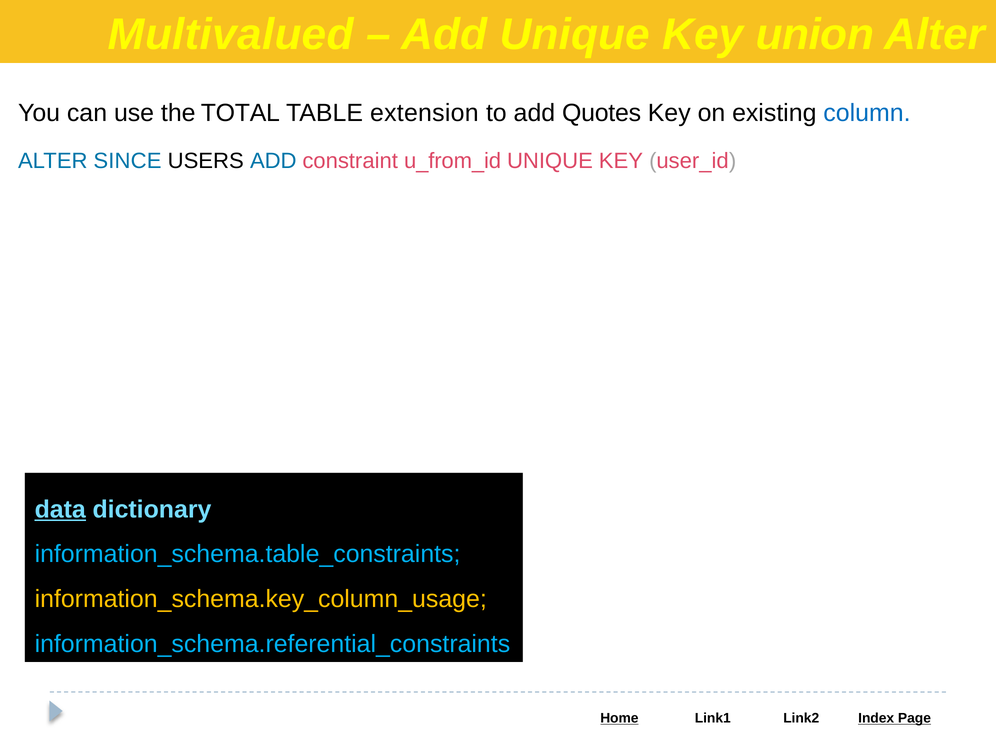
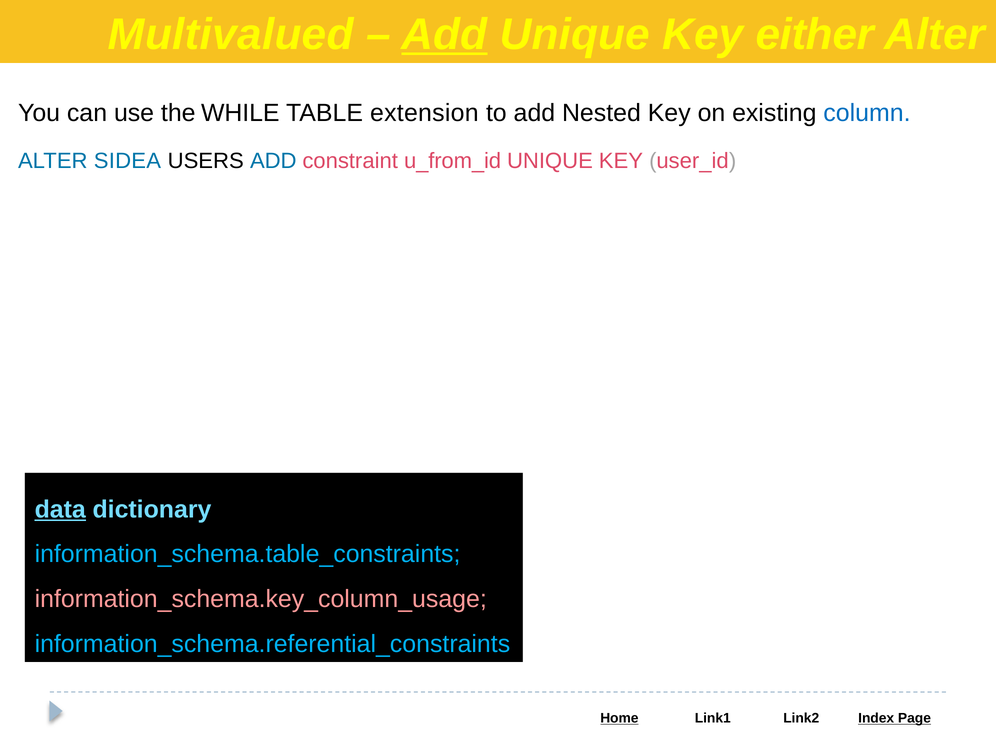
Add at (444, 35) underline: none -> present
union: union -> either
TOTAL: TOTAL -> WHILE
Quotes: Quotes -> Nested
SINCE: SINCE -> SIDEA
information_schema.key_column_usage colour: yellow -> pink
